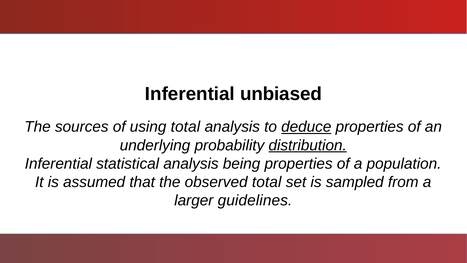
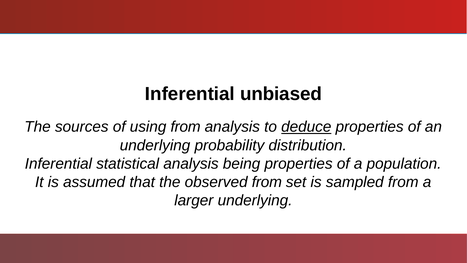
using total: total -> from
distribution underline: present -> none
observed total: total -> from
larger guidelines: guidelines -> underlying
